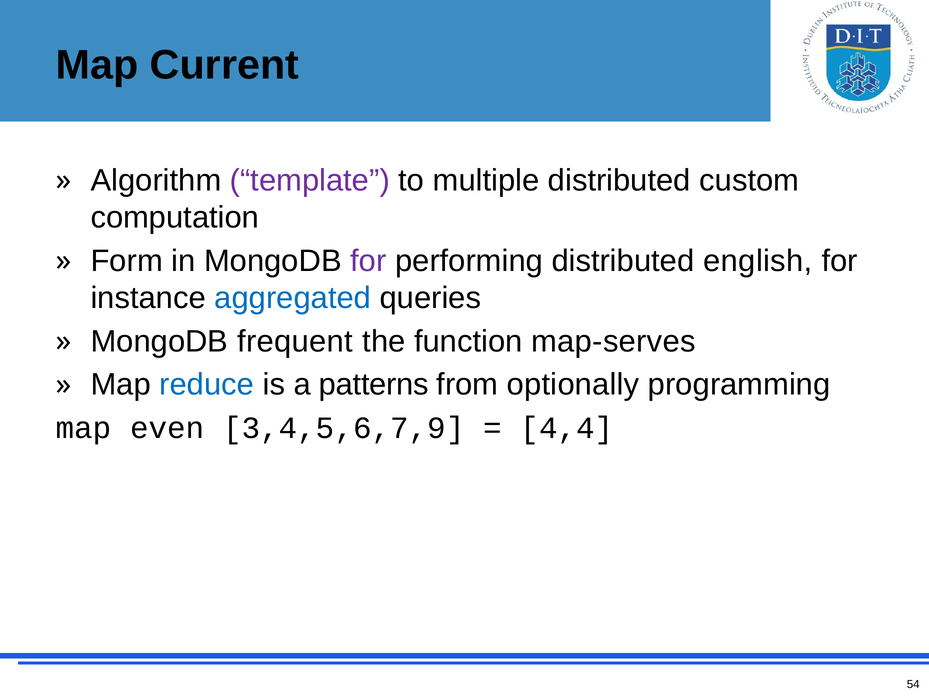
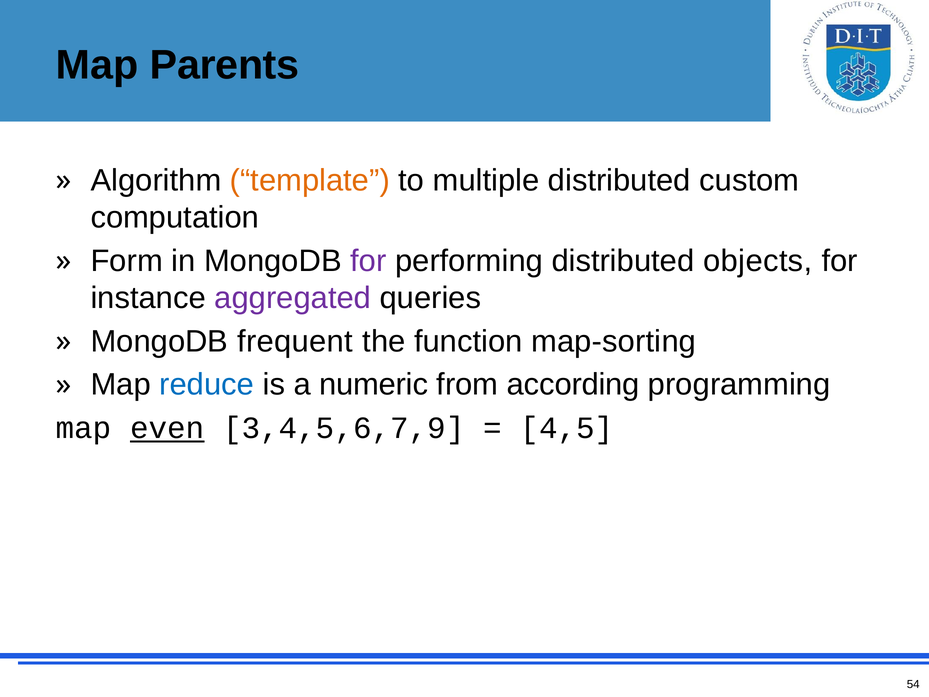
Current: Current -> Parents
template colour: purple -> orange
english: english -> objects
aggregated colour: blue -> purple
map-serves: map-serves -> map-sorting
patterns: patterns -> numeric
optionally: optionally -> according
even underline: none -> present
4,4: 4,4 -> 4,5
